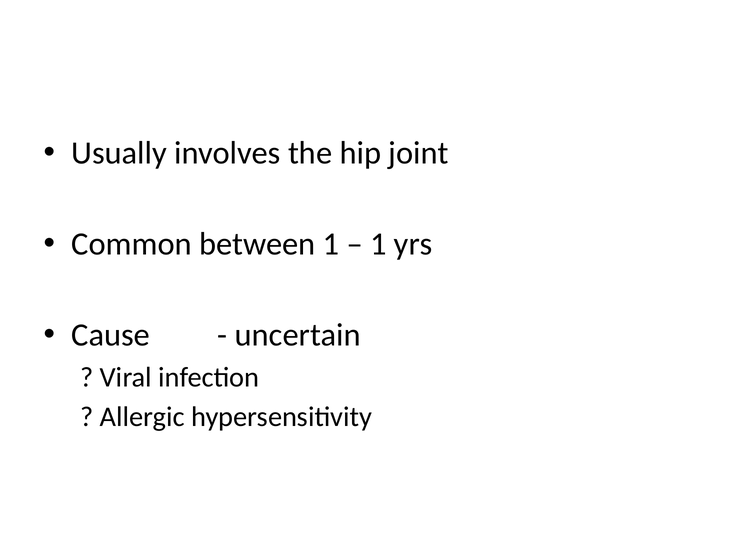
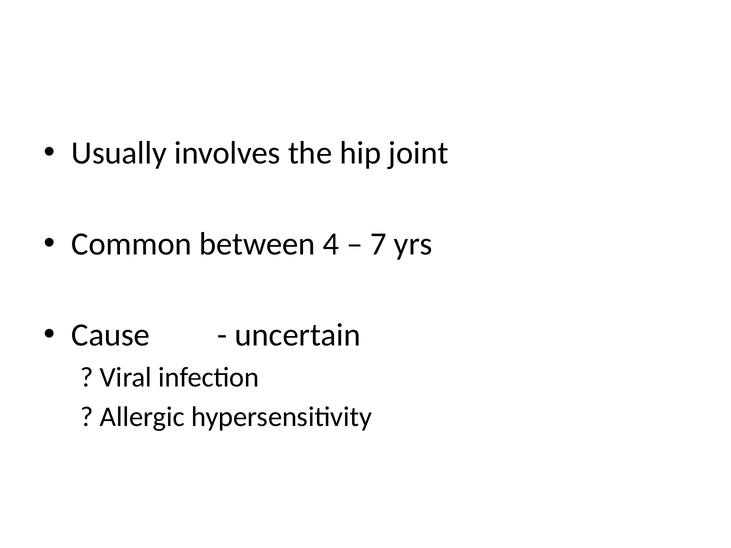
between 1: 1 -> 4
1 at (378, 244): 1 -> 7
